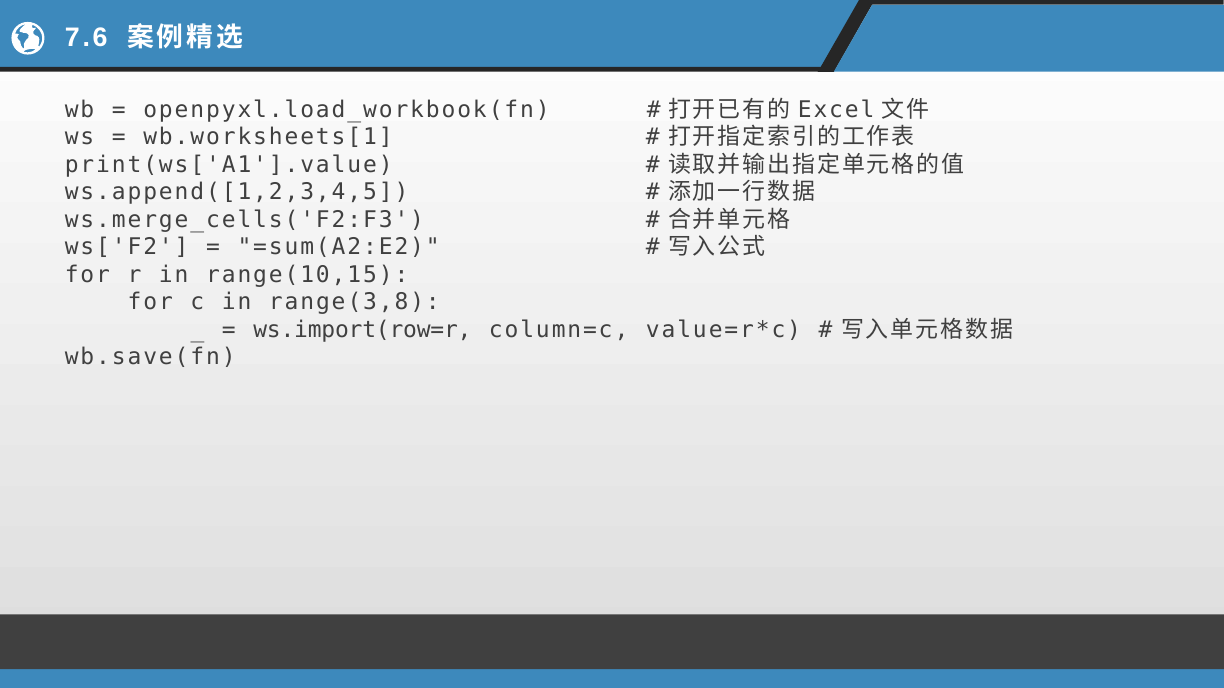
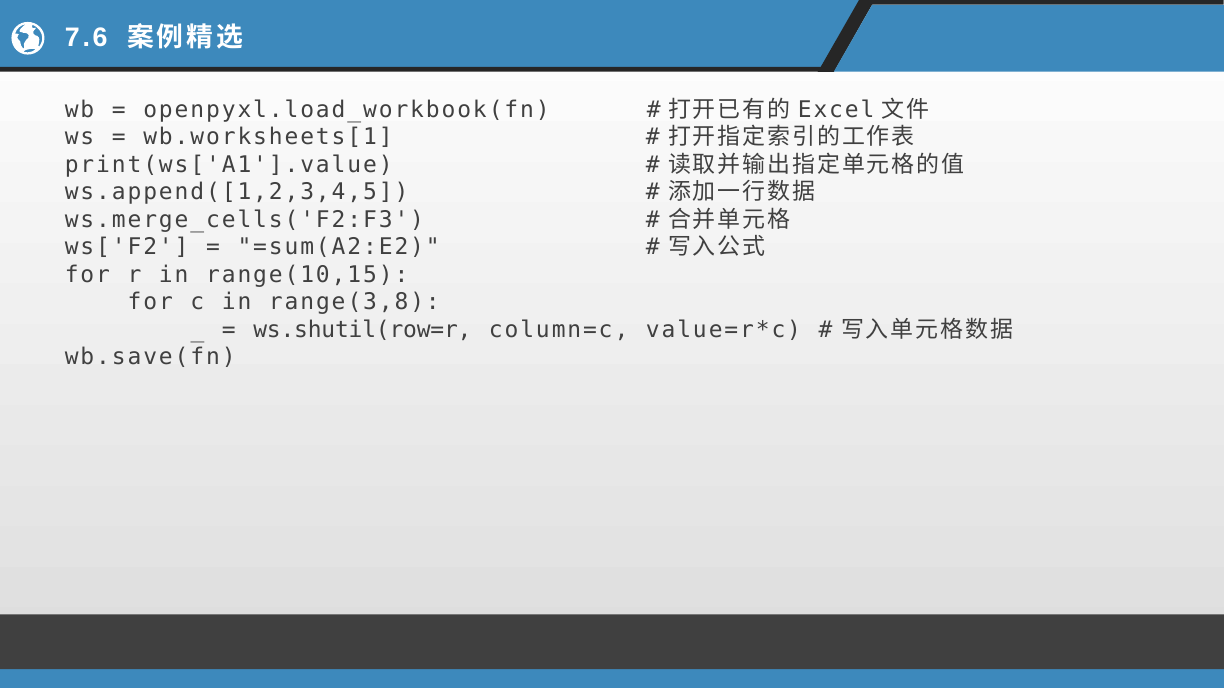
ws.import(row=r: ws.import(row=r -> ws.shutil(row=r
